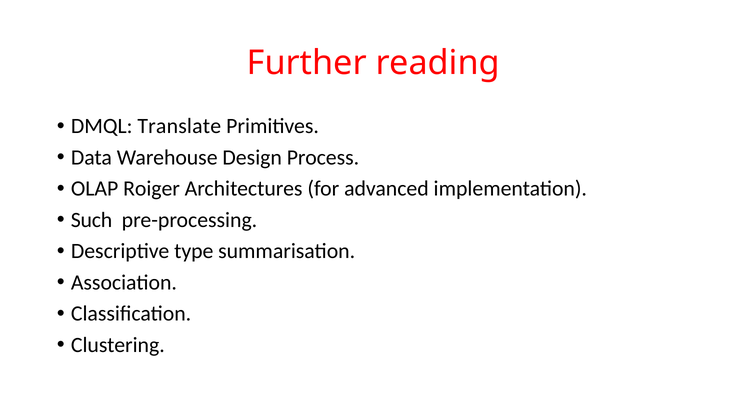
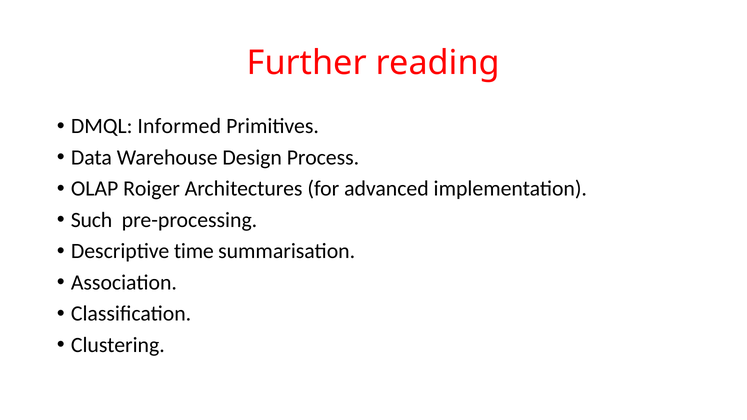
Translate: Translate -> Informed
type: type -> time
